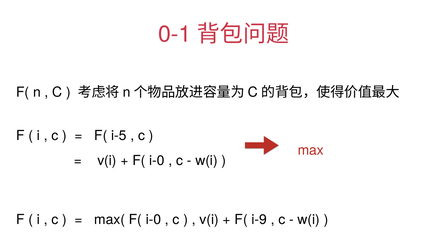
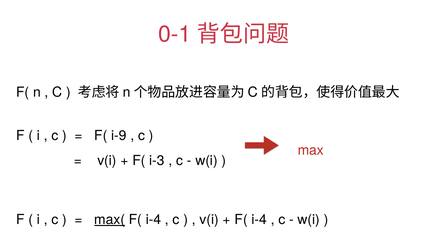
i-5: i-5 -> i-9
i-0 at (157, 161): i-0 -> i-3
max( underline: none -> present
i-0 at (153, 220): i-0 -> i-4
i-9 at (259, 220): i-9 -> i-4
